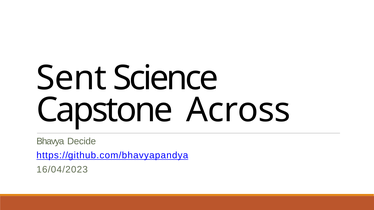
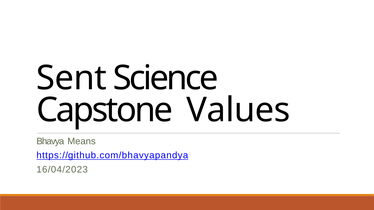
Across: Across -> Values
Decide: Decide -> Means
